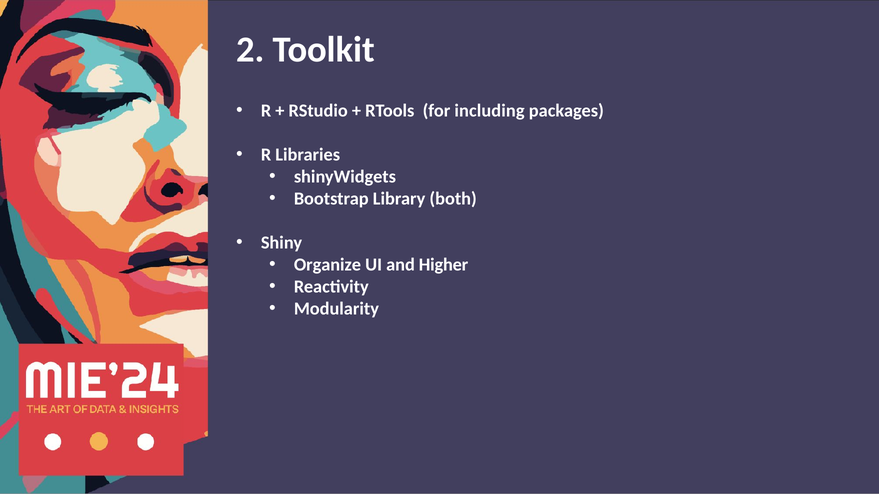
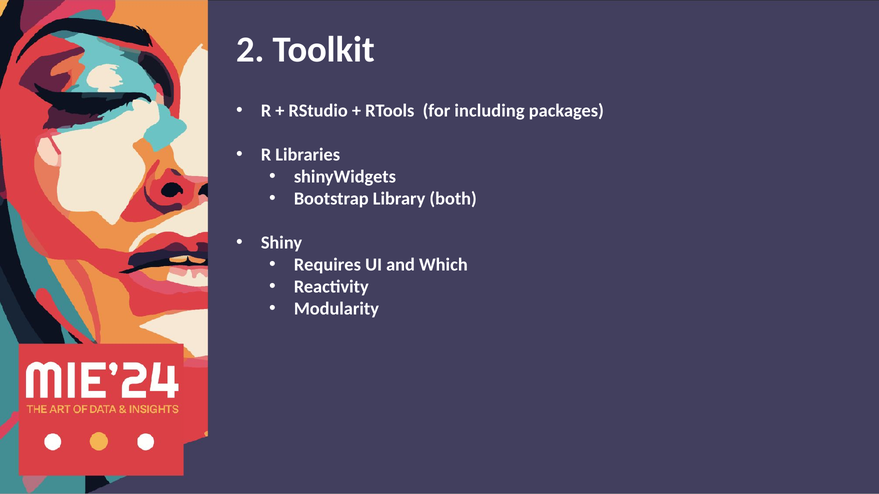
Organize: Organize -> Requires
Higher: Higher -> Which
